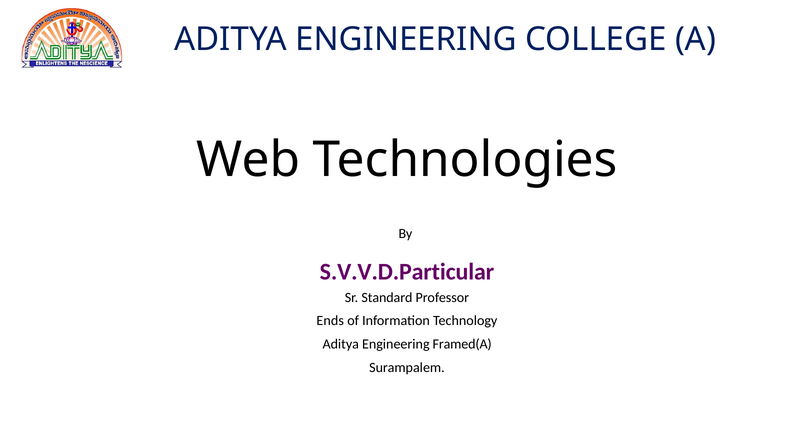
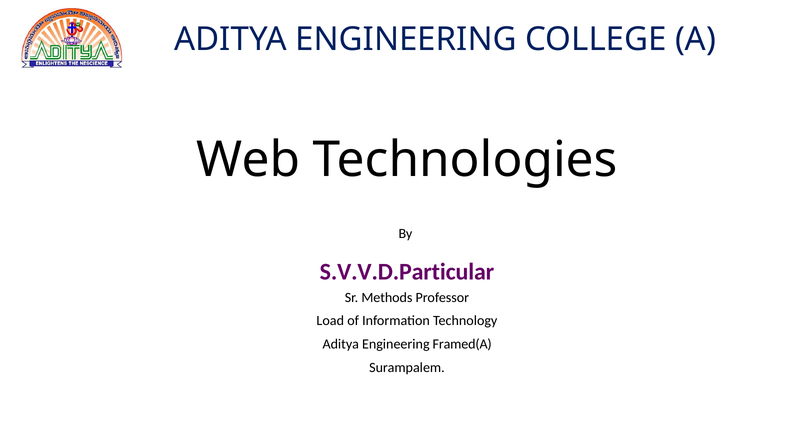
Standard: Standard -> Methods
Ends: Ends -> Load
